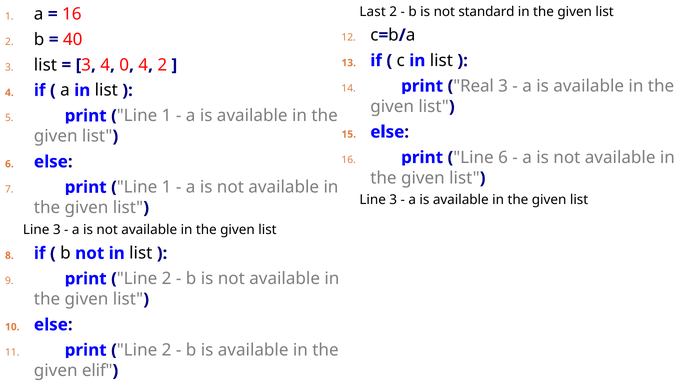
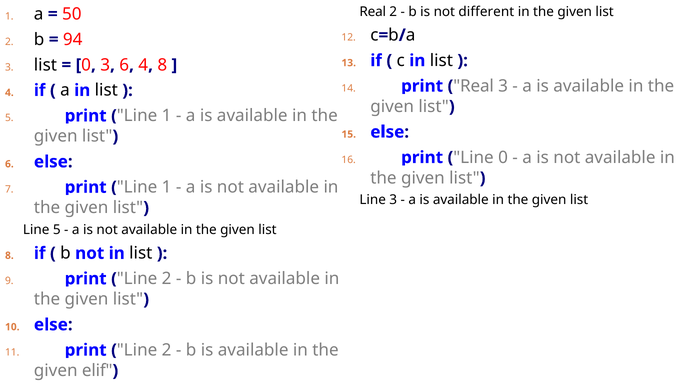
Last at (373, 12): Last -> Real
standard: standard -> different
16 at (72, 14): 16 -> 50
40: 40 -> 94
3 at (86, 65): 3 -> 0
4 at (105, 65): 4 -> 3
0 at (124, 65): 0 -> 6
2 at (162, 65): 2 -> 8
6 at (503, 158): 6 -> 0
3 at (57, 230): 3 -> 5
